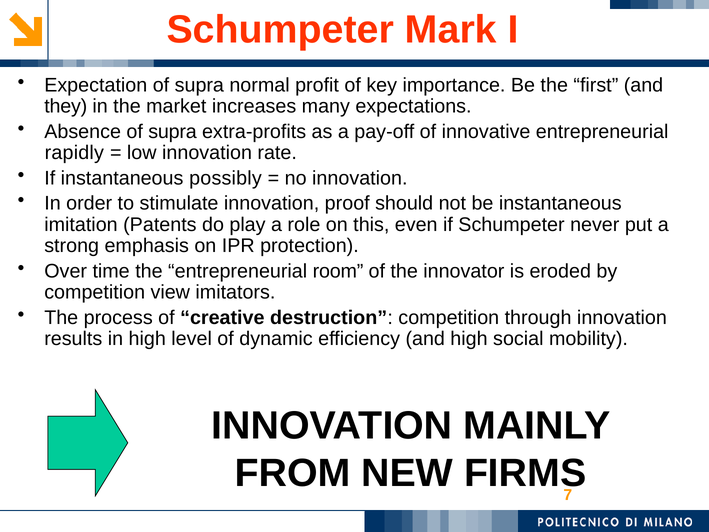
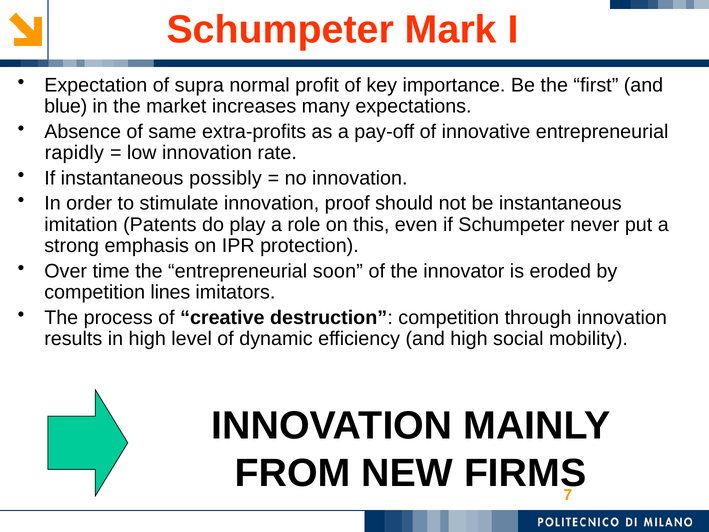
they: they -> blue
Absence of supra: supra -> same
room: room -> soon
view: view -> lines
